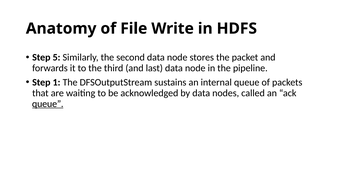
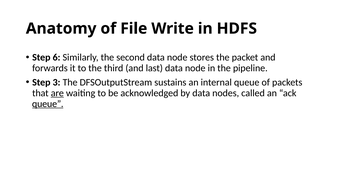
5: 5 -> 6
1: 1 -> 3
are underline: none -> present
